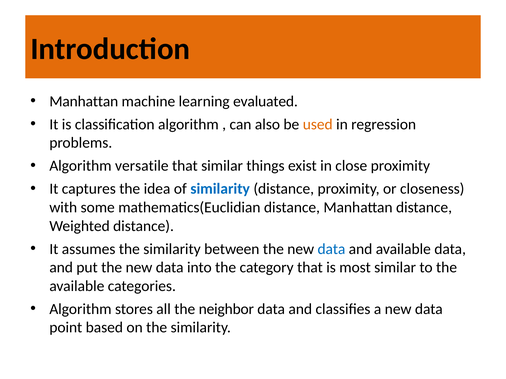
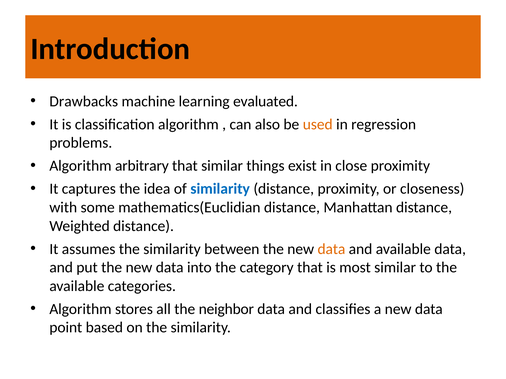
Manhattan at (84, 101): Manhattan -> Drawbacks
versatile: versatile -> arbitrary
data at (331, 249) colour: blue -> orange
